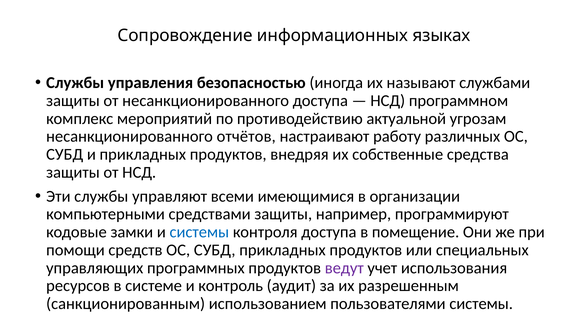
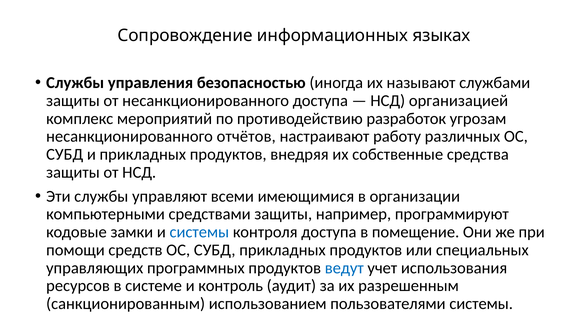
программном: программном -> организацией
актуальной: актуальной -> разработок
ведут colour: purple -> blue
